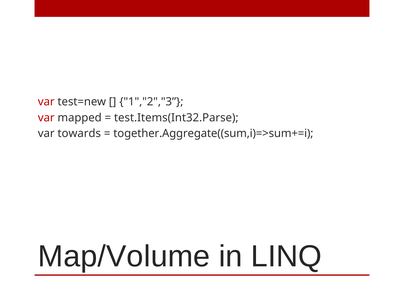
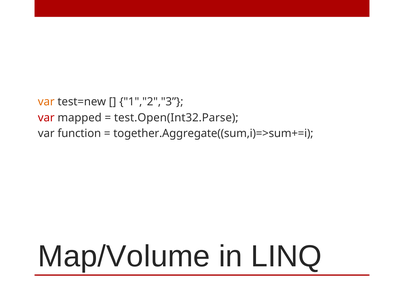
var at (46, 102) colour: red -> orange
test.Items(Int32.Parse: test.Items(Int32.Parse -> test.Open(Int32.Parse
towards: towards -> function
